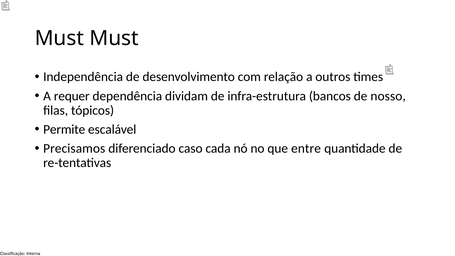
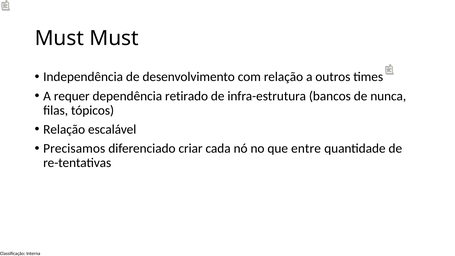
dividam: dividam -> retirado
nosso: nosso -> nunca
Permite at (64, 129): Permite -> Relação
caso: caso -> criar
